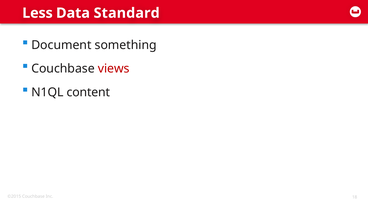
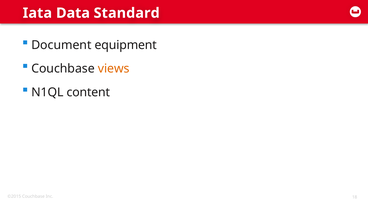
Less: Less -> Iata
something: something -> equipment
views colour: red -> orange
